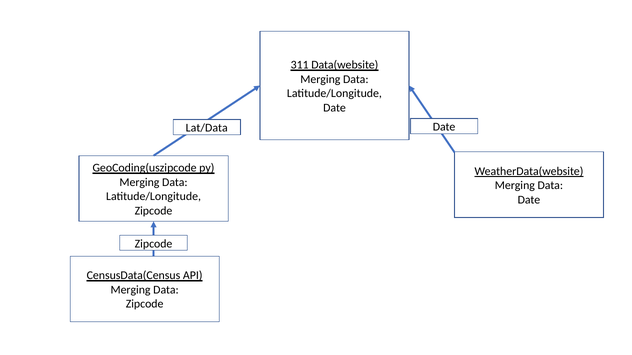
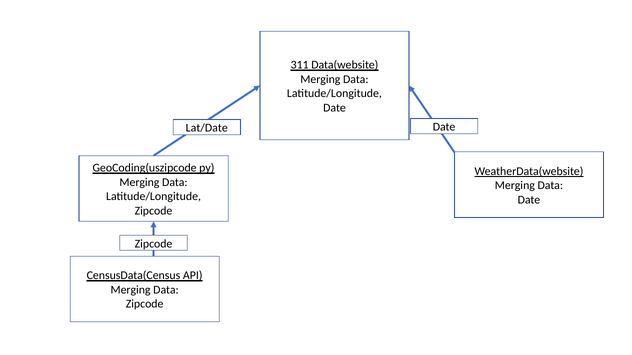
Lat/Data: Lat/Data -> Lat/Date
